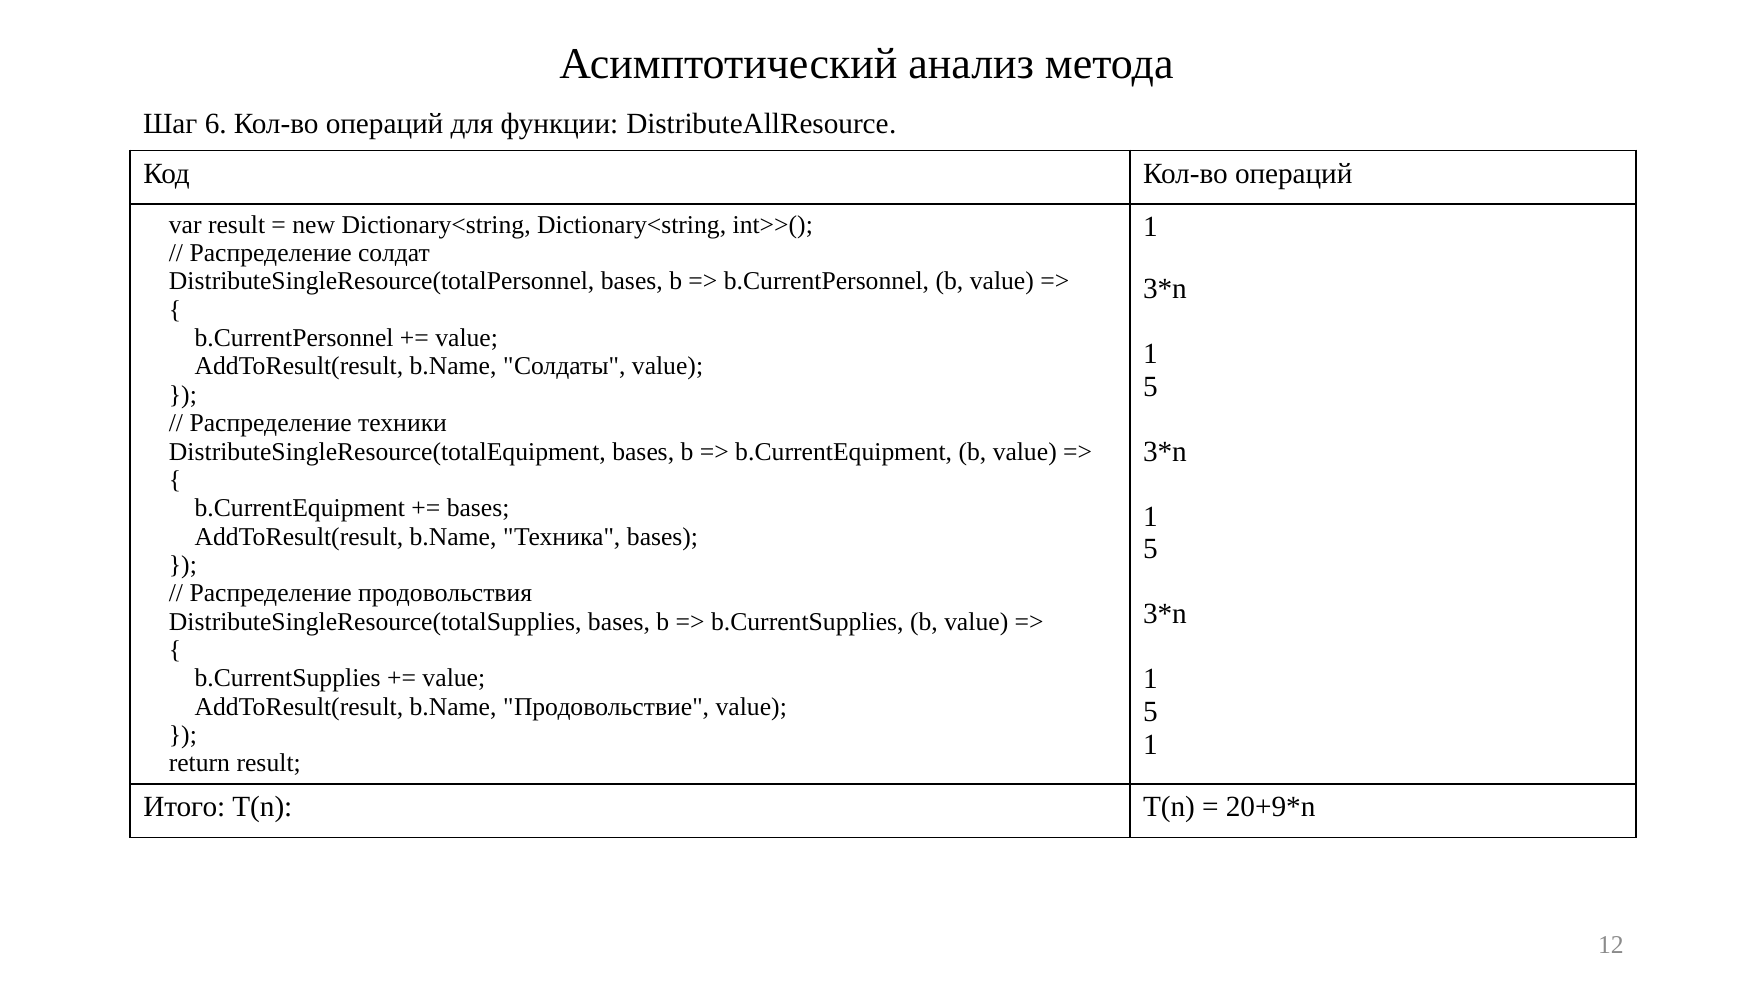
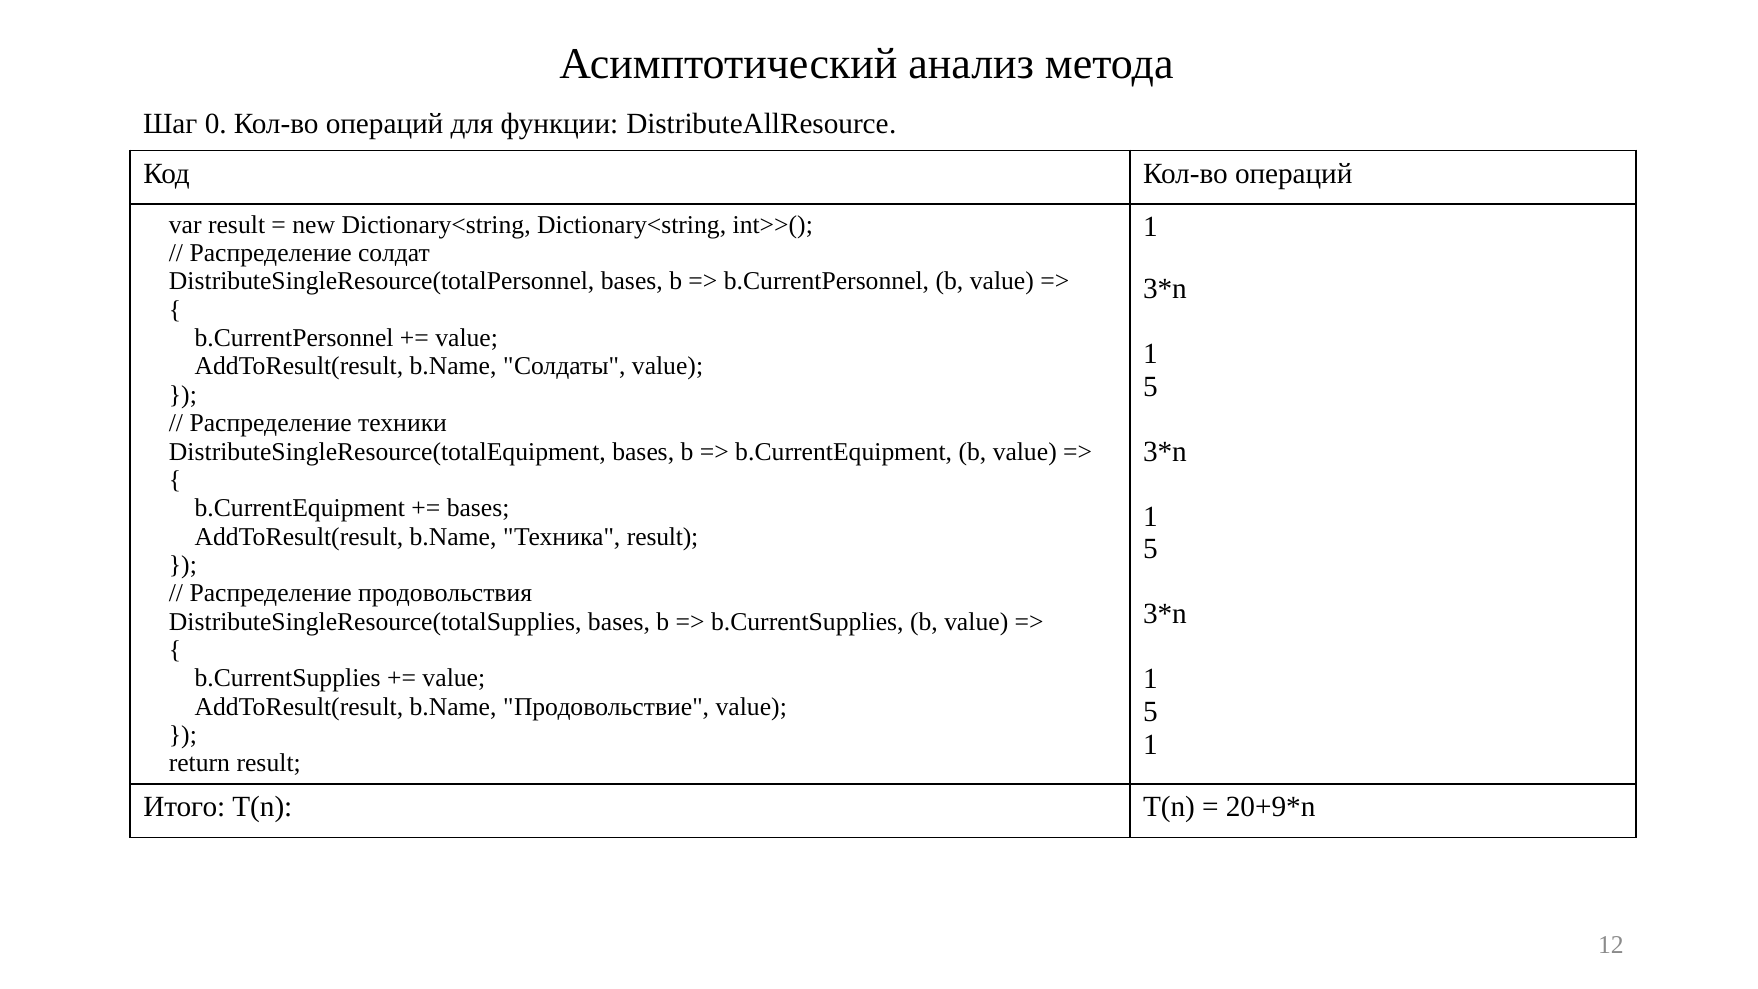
6: 6 -> 0
Техника bases: bases -> result
